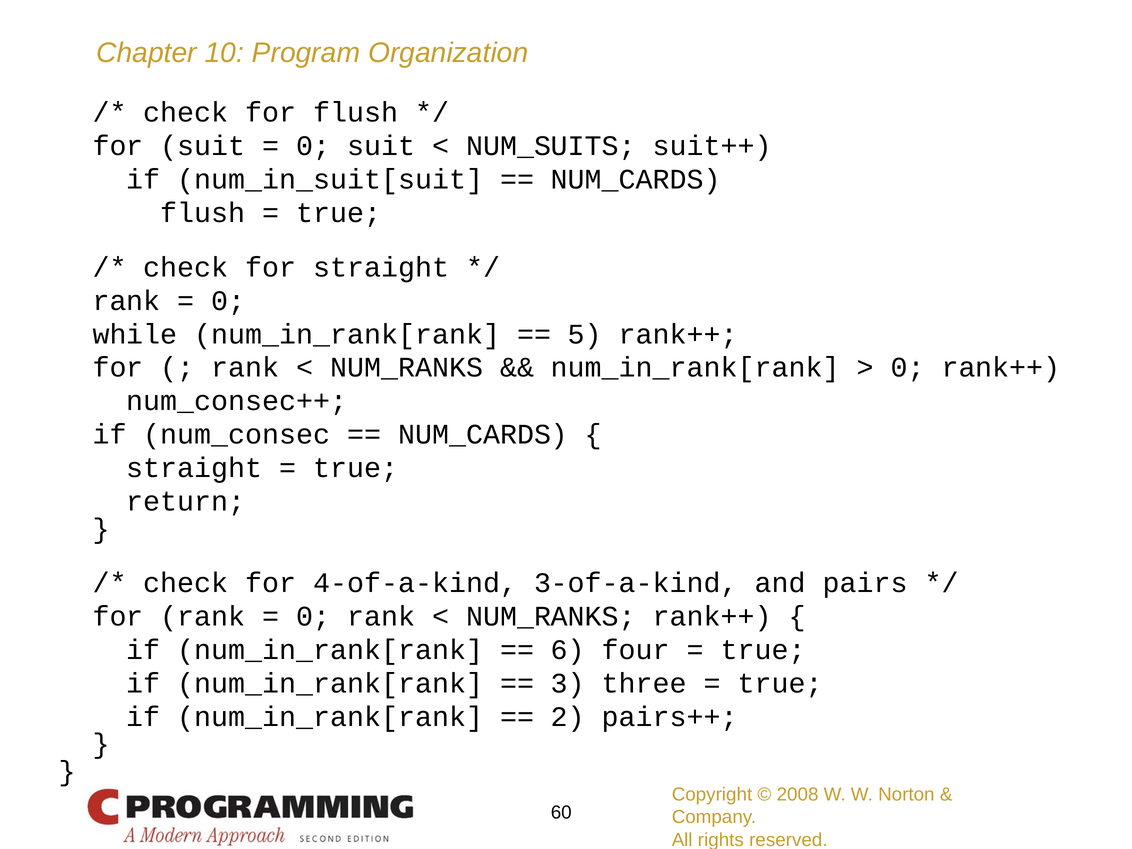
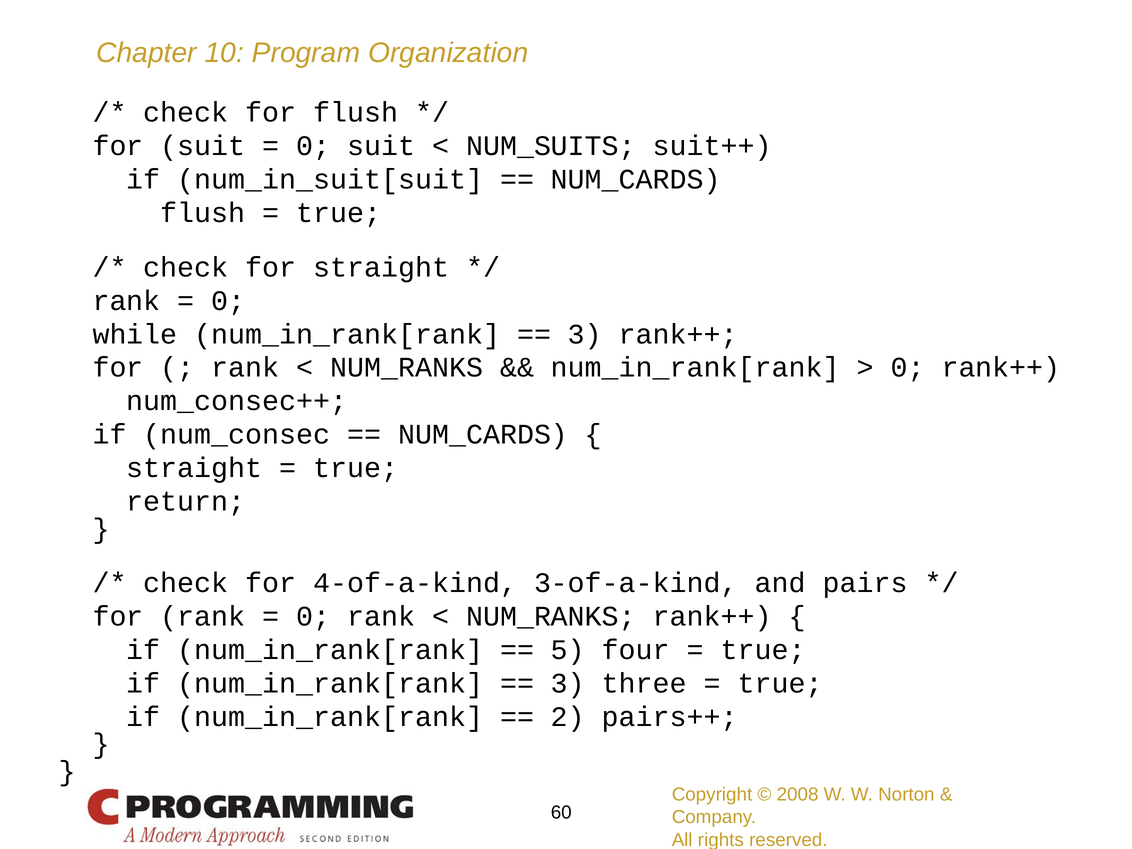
5 at (585, 334): 5 -> 3
6: 6 -> 5
